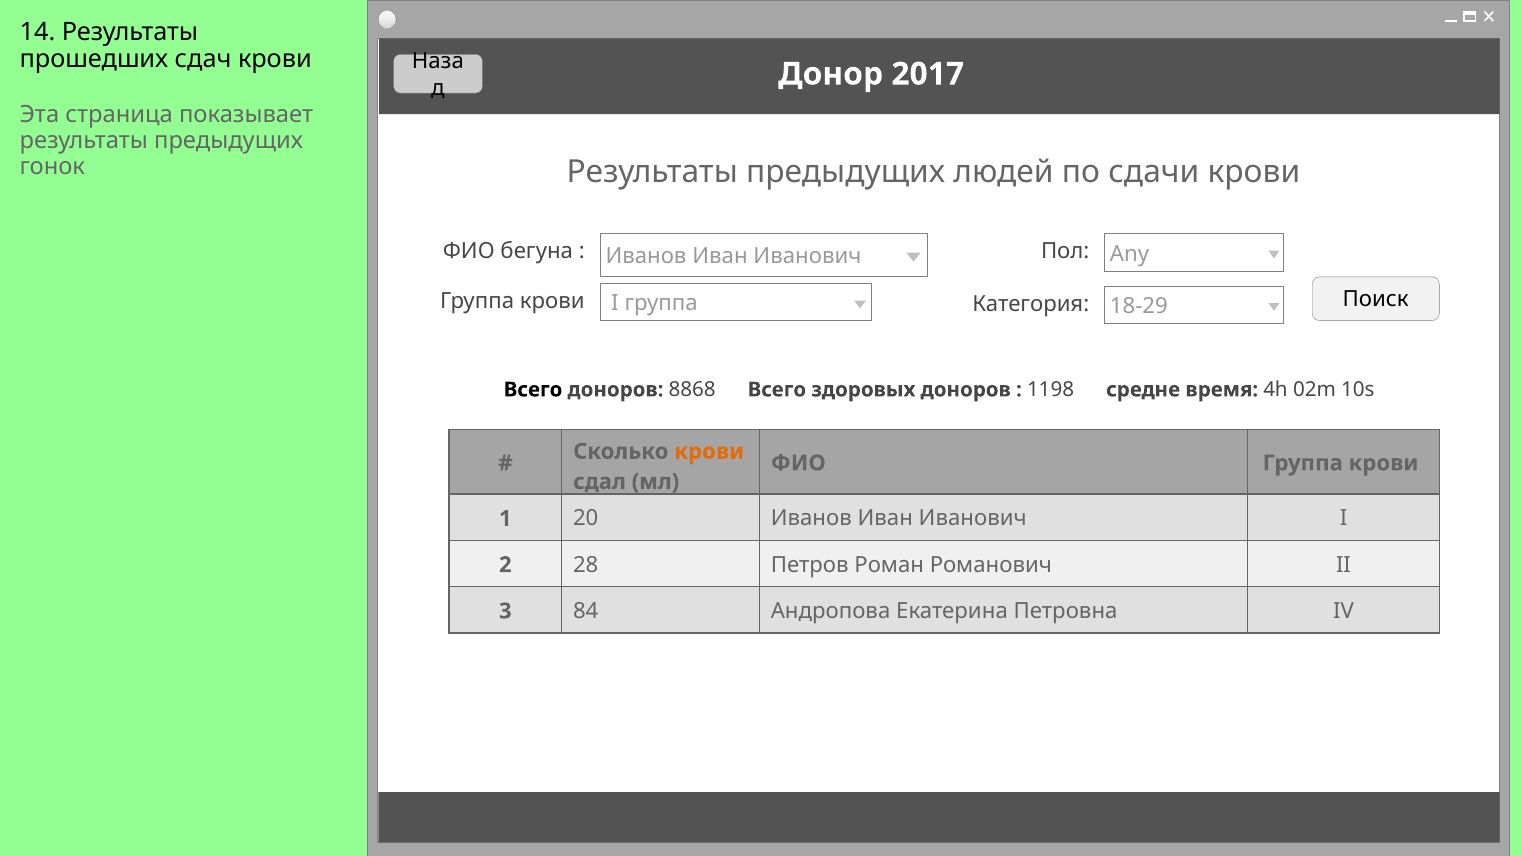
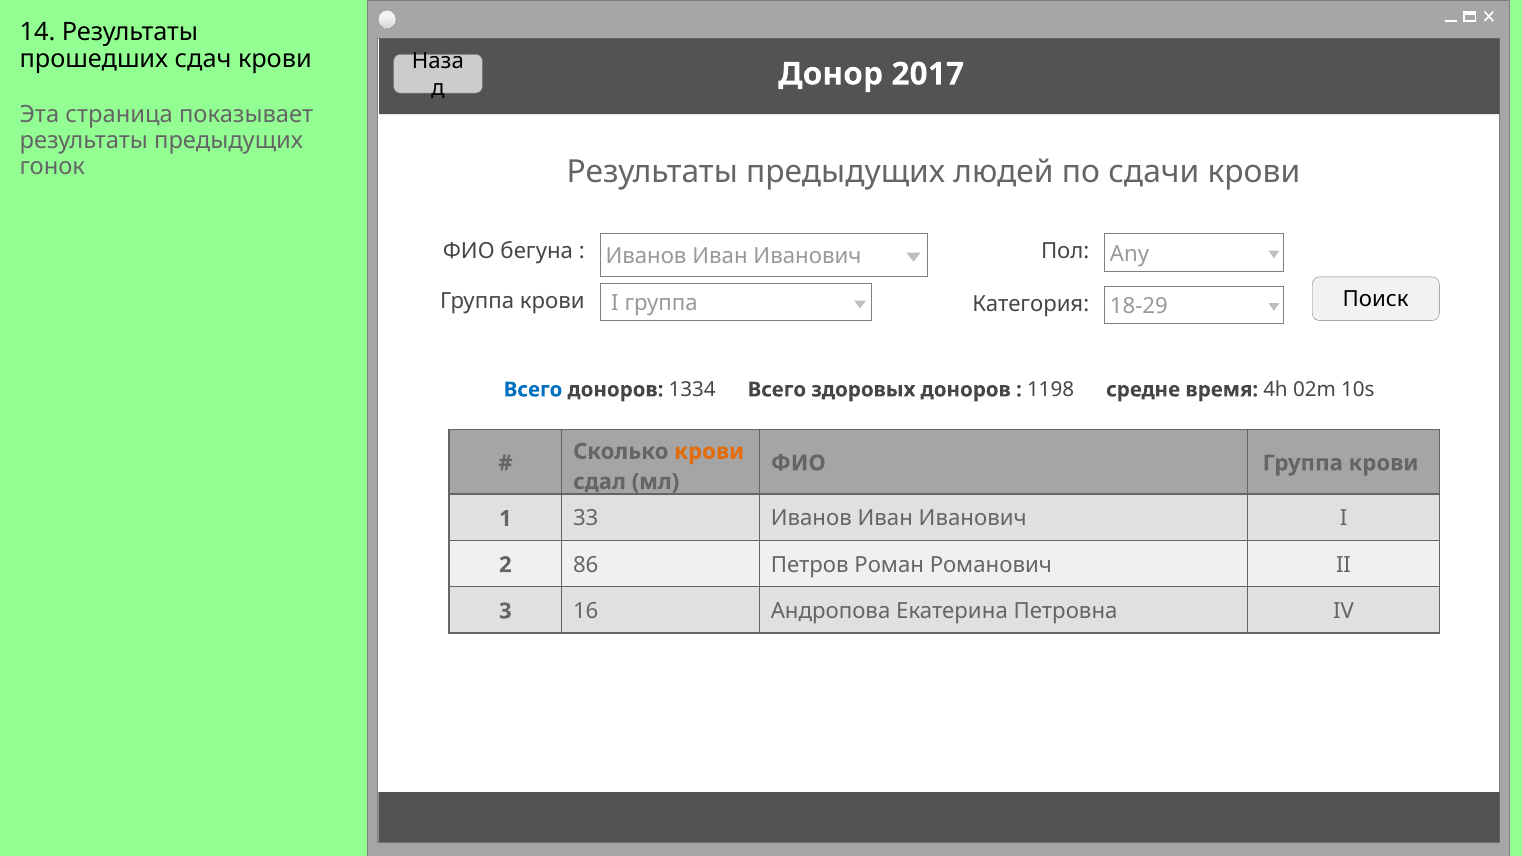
Всего at (533, 390) colour: black -> blue
8868: 8868 -> 1334
20: 20 -> 33
28: 28 -> 86
84: 84 -> 16
